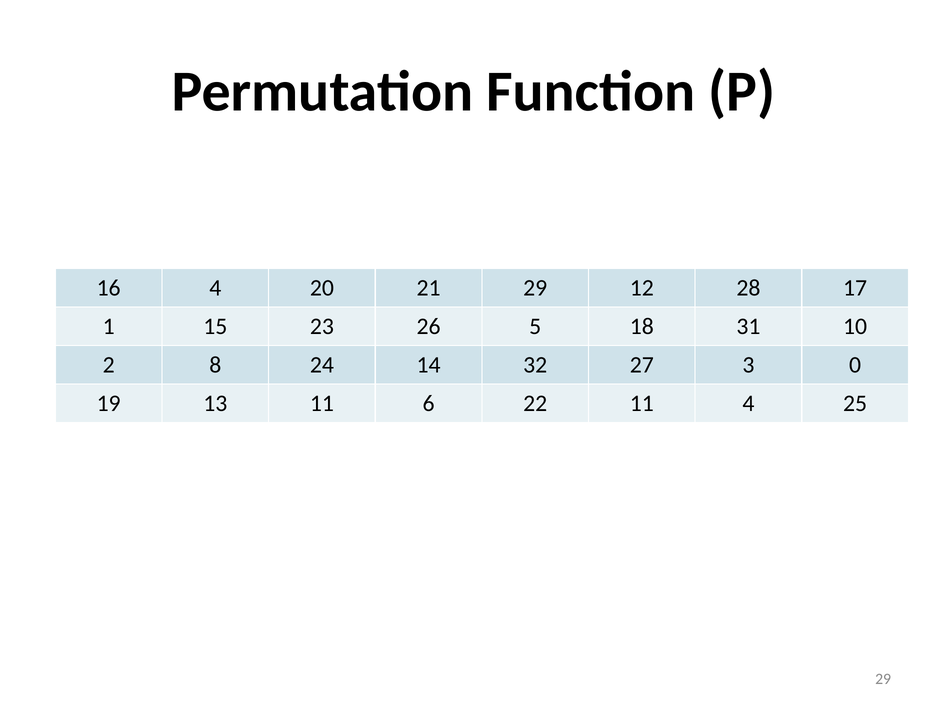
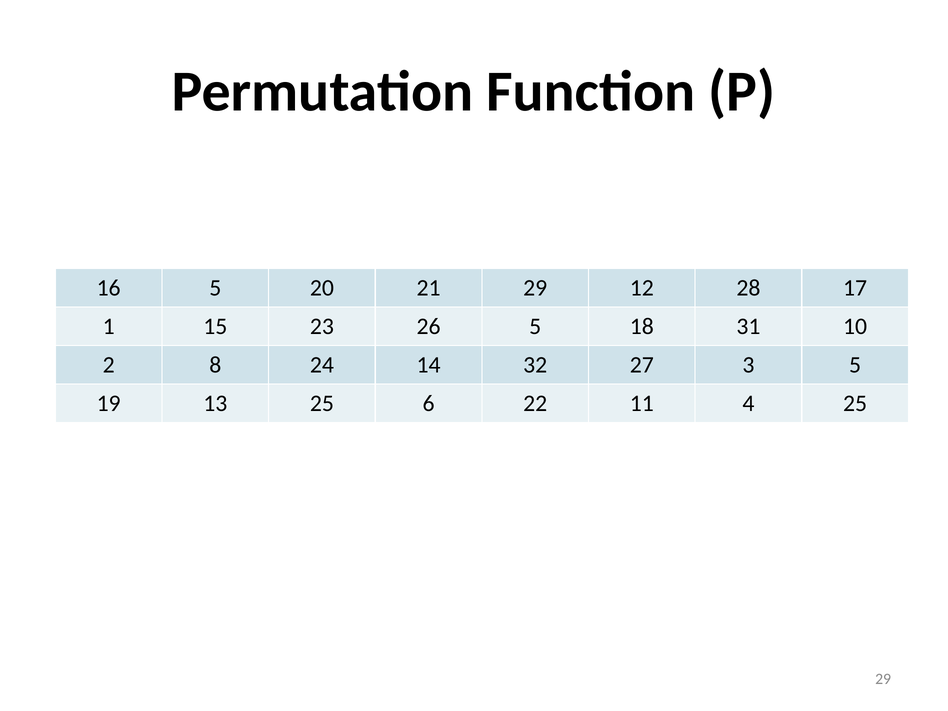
16 4: 4 -> 5
3 0: 0 -> 5
13 11: 11 -> 25
